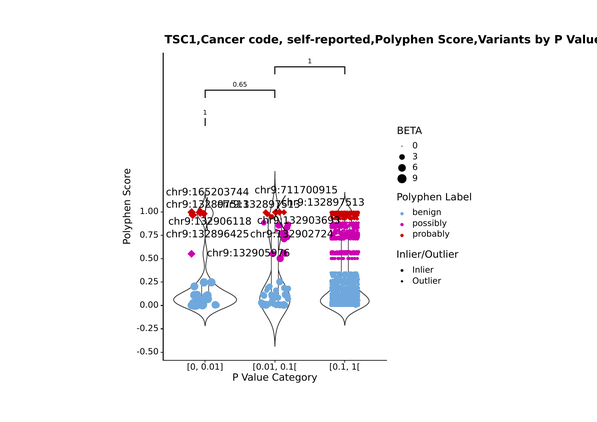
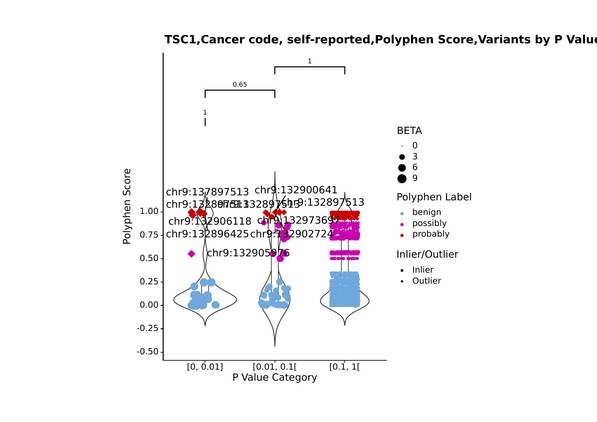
chr9:711700915: chr9:711700915 -> chr9:132900641
chr9:165203744: chr9:165203744 -> chr9:137897513
chr9:132903693: chr9:132903693 -> chr9:132973697
